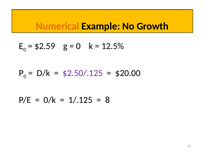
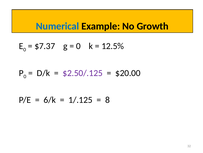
Numerical colour: orange -> blue
$2.59: $2.59 -> $7.37
0/k: 0/k -> 6/k
